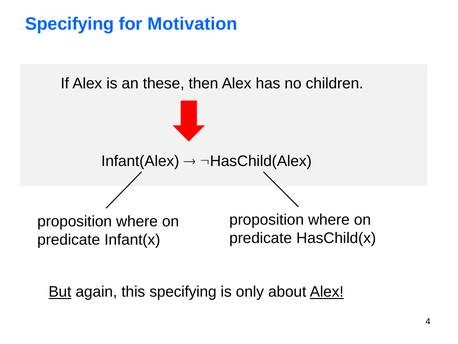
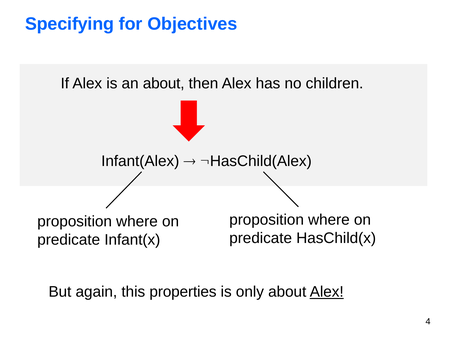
Motivation: Motivation -> Objectives
an these: these -> about
But underline: present -> none
this specifying: specifying -> properties
